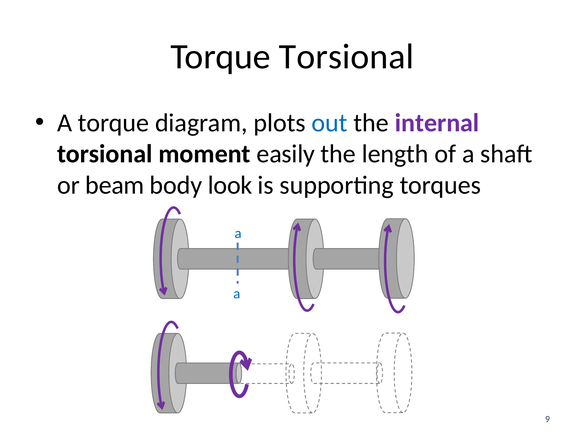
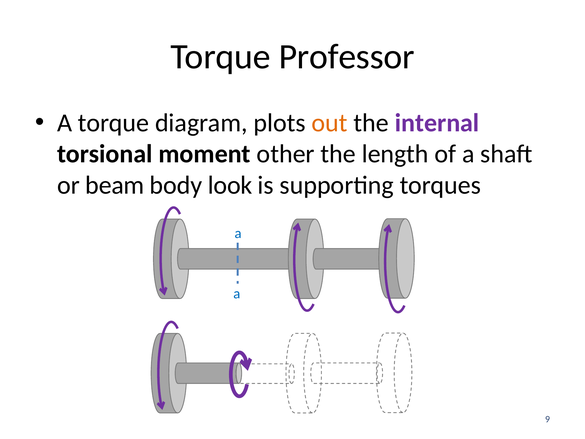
Torque Torsional: Torsional -> Professor
out colour: blue -> orange
easily: easily -> other
